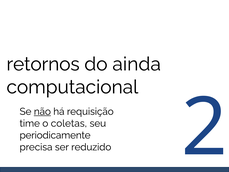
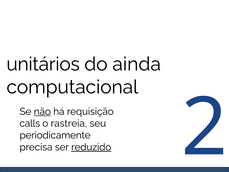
retornos: retornos -> unitários
time: time -> calls
coletas: coletas -> rastreia
reduzido underline: none -> present
